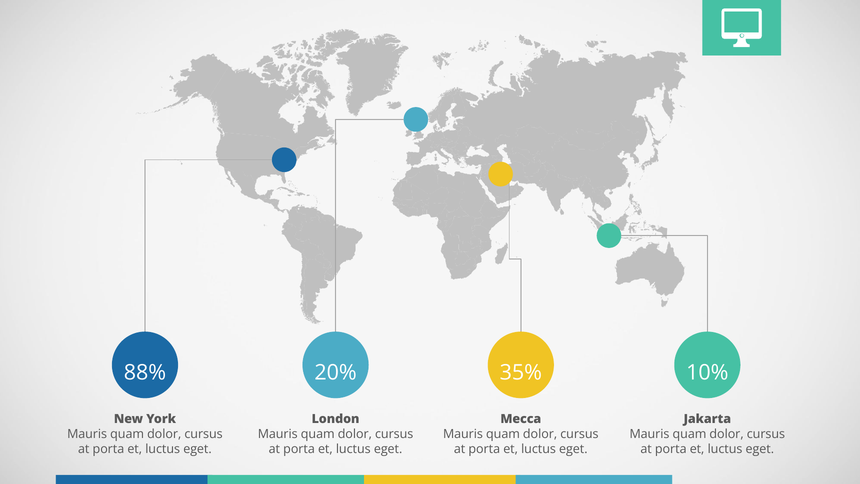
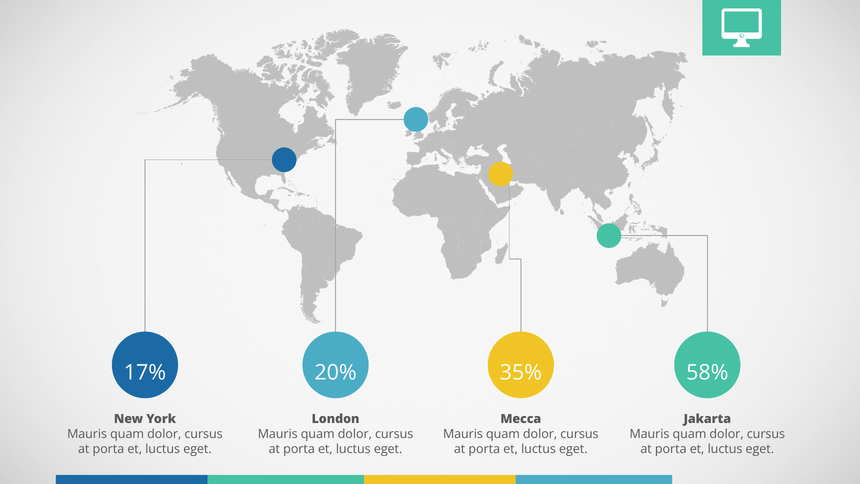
88%: 88% -> 17%
10%: 10% -> 58%
